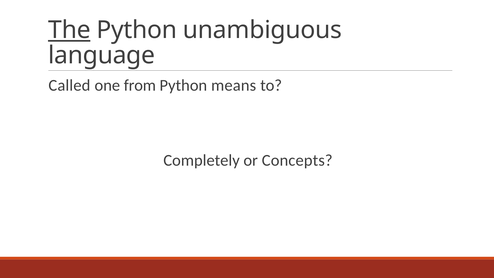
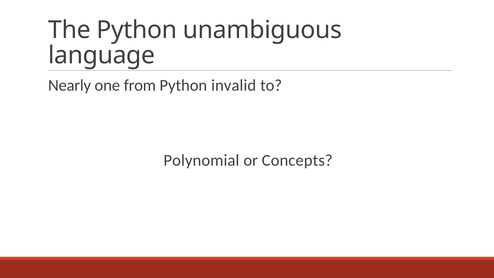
The underline: present -> none
Called: Called -> Nearly
means: means -> invalid
Completely: Completely -> Polynomial
